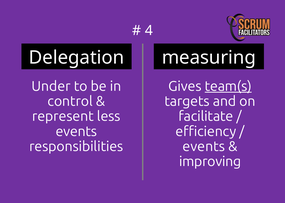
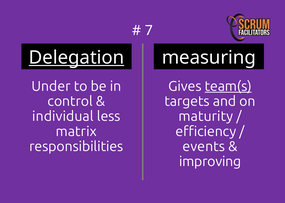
4: 4 -> 7
Delegation underline: none -> present
represent: represent -> individual
facilitate: facilitate -> maturity
events at (76, 132): events -> matrix
